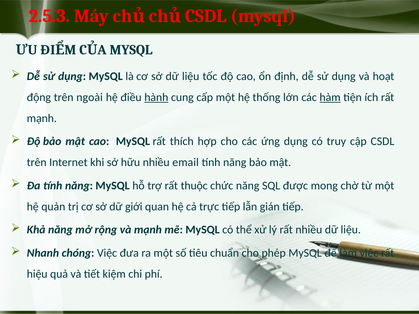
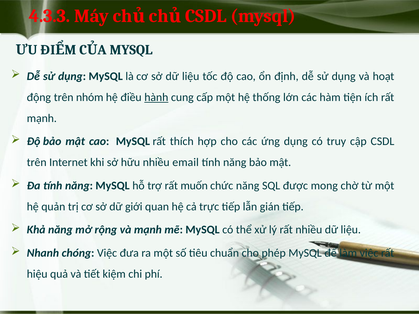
2.5.3: 2.5.3 -> 4.3.3
ngoài: ngoài -> nhóm
hàm underline: present -> none
thuộc: thuộc -> muốn
